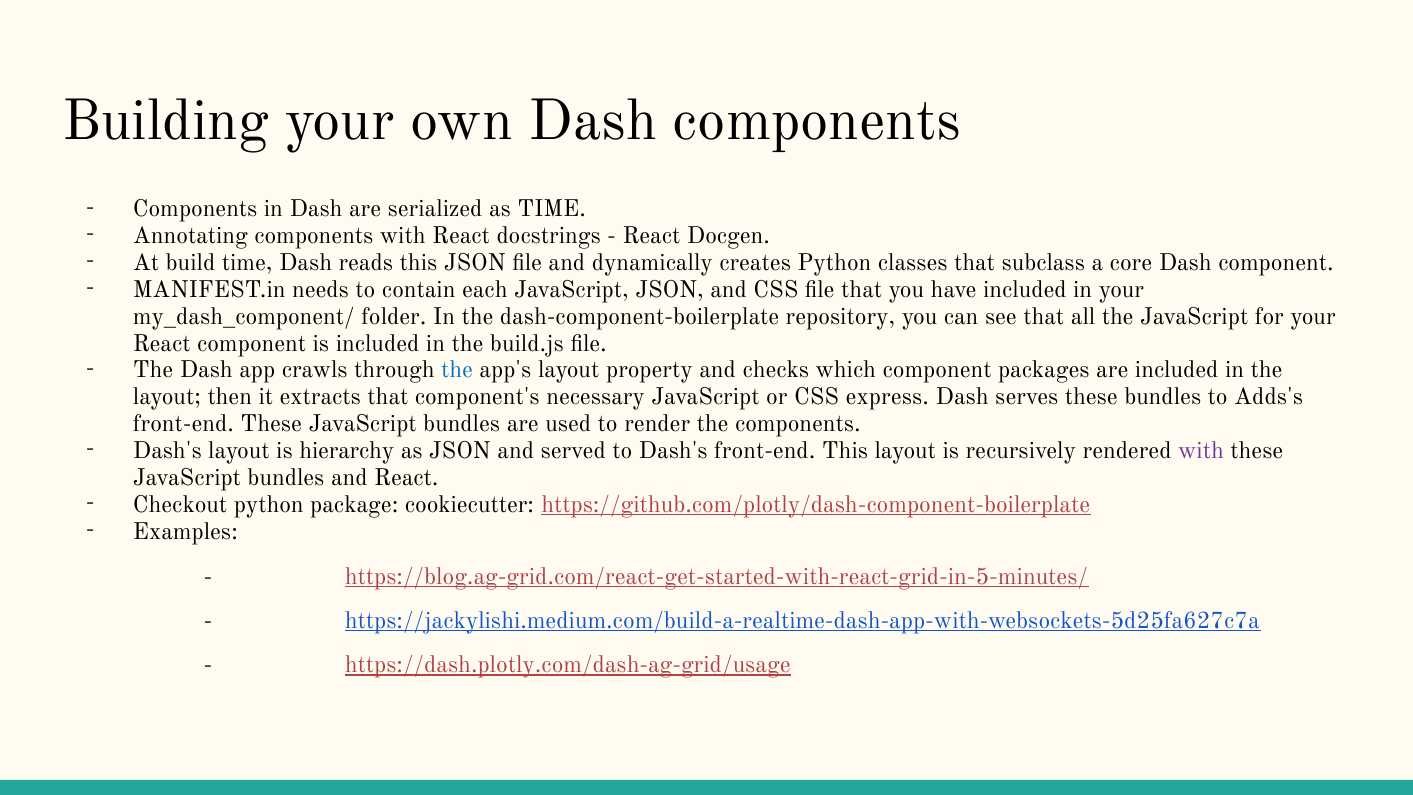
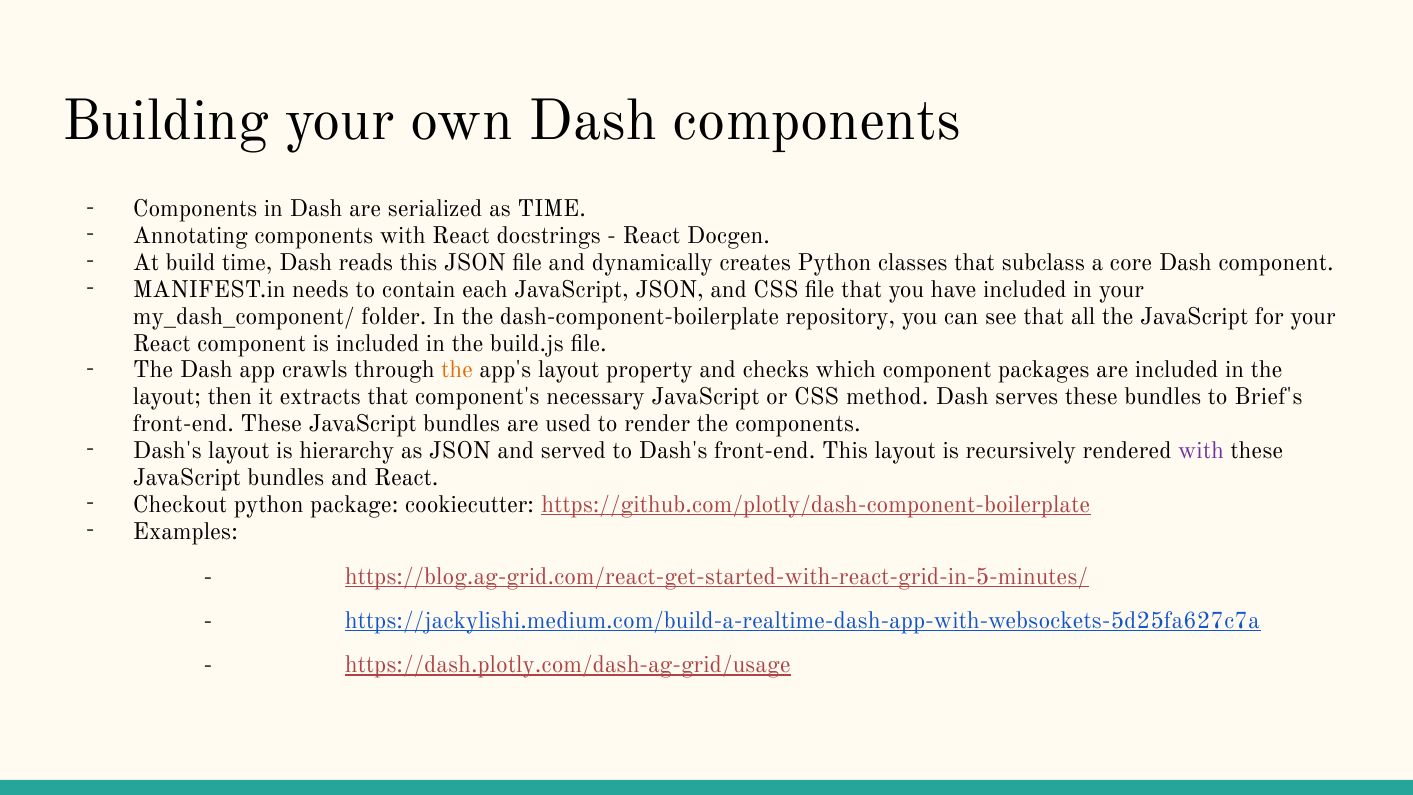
the at (457, 370) colour: blue -> orange
express: express -> method
Adds's: Adds's -> Brief's
